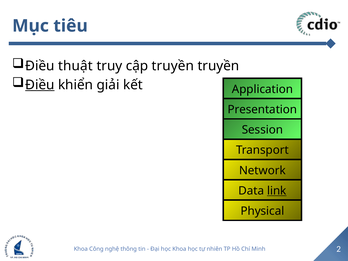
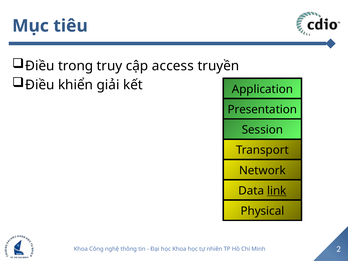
thuật: thuật -> trong
cập truyền: truyền -> access
Điều at (40, 85) underline: present -> none
